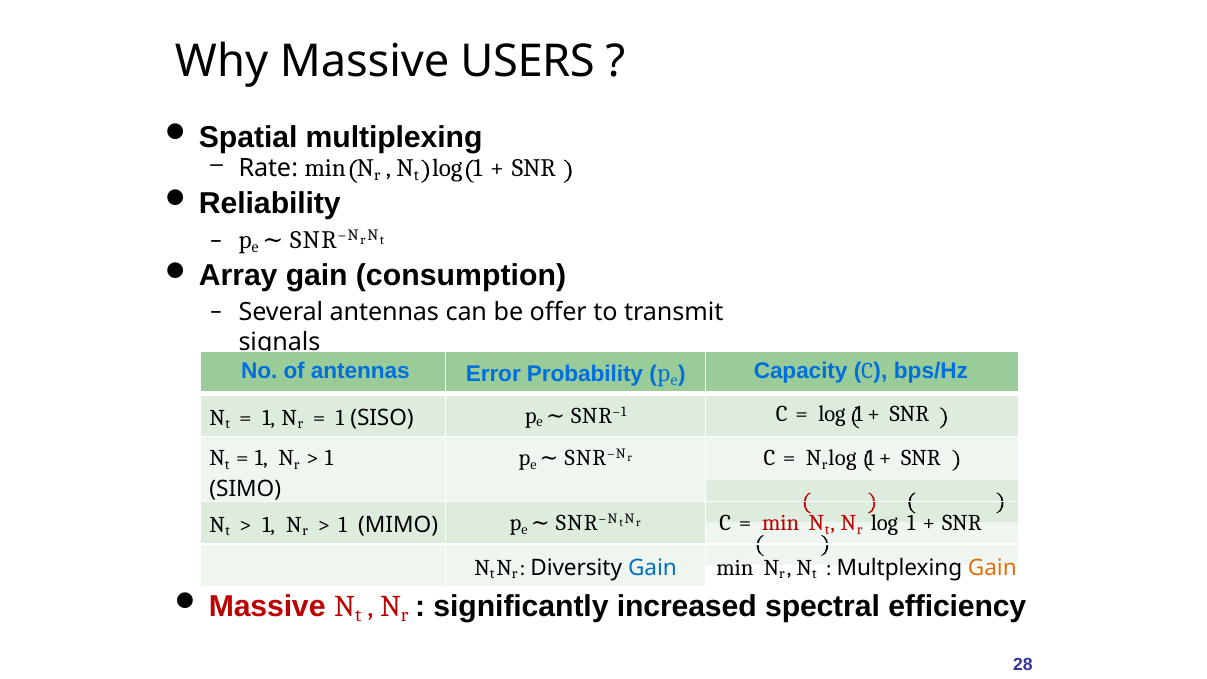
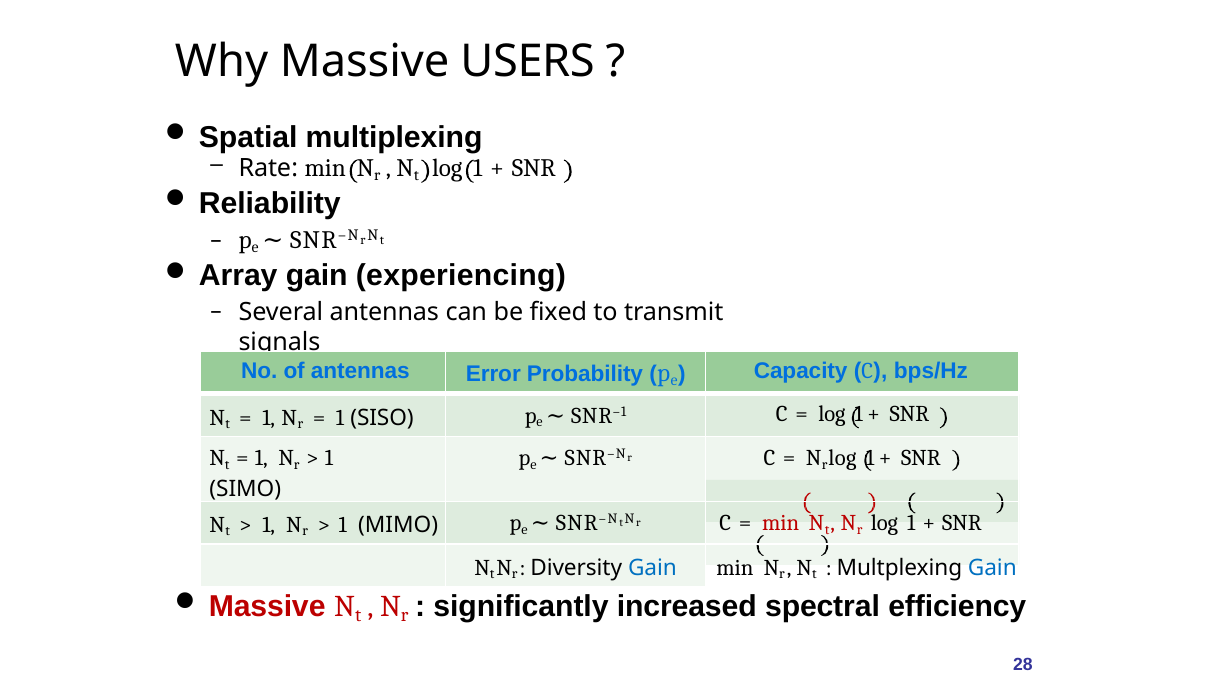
consumption: consumption -> experiencing
offer: offer -> fixed
Gain at (992, 568) colour: orange -> blue
